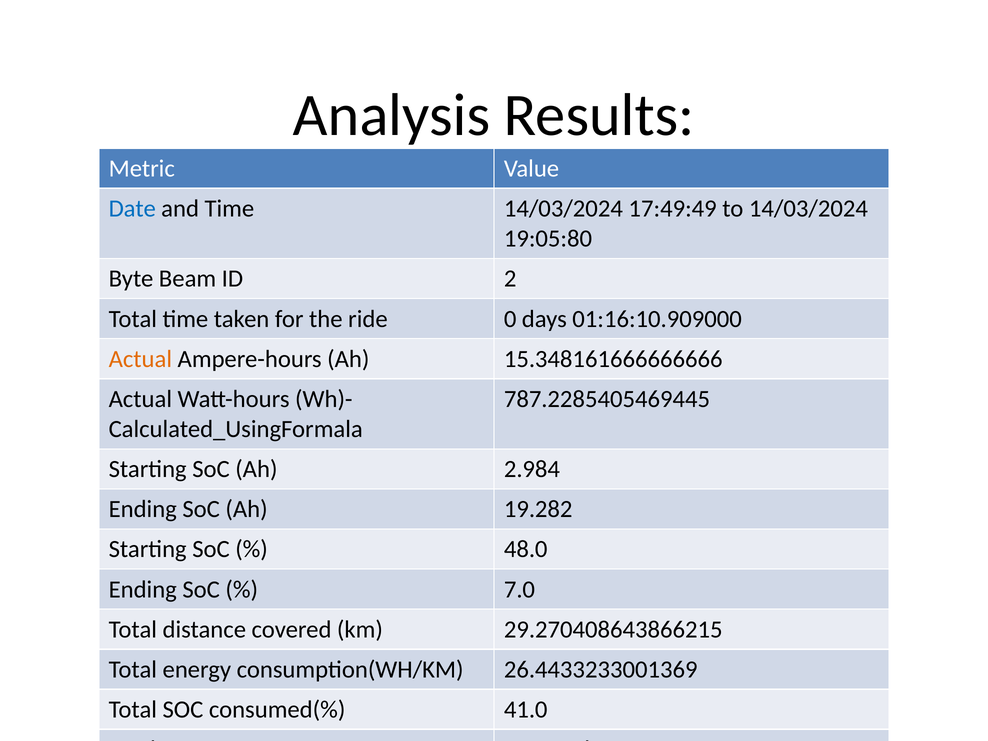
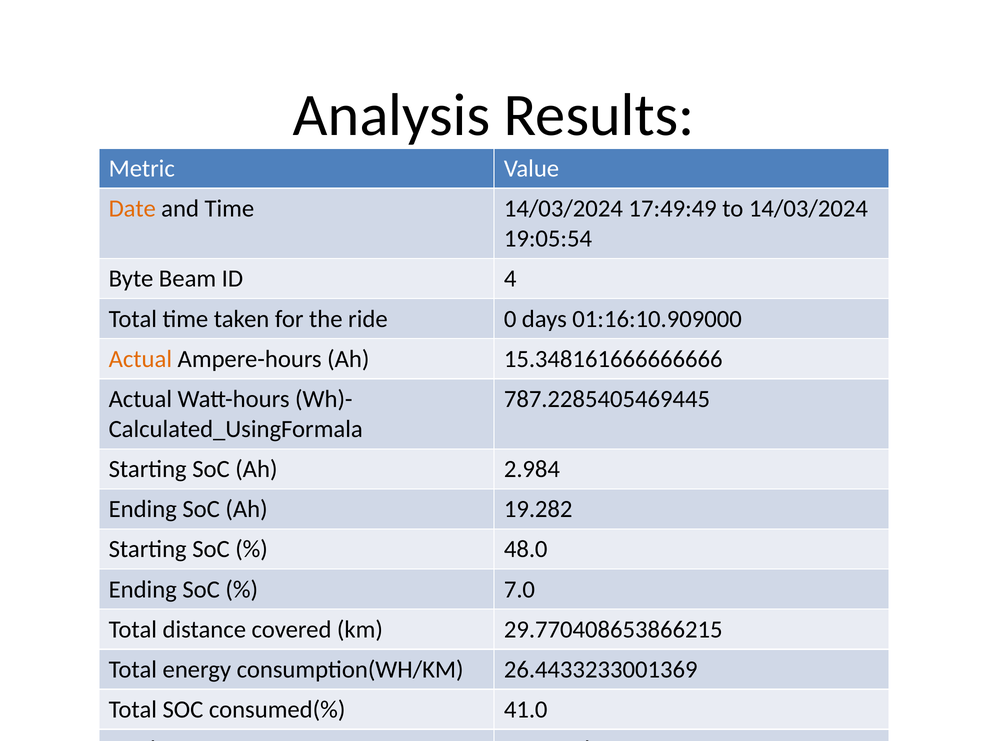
Date colour: blue -> orange
19:05:80: 19:05:80 -> 19:05:54
2: 2 -> 4
29.270408643866215: 29.270408643866215 -> 29.770408653866215
